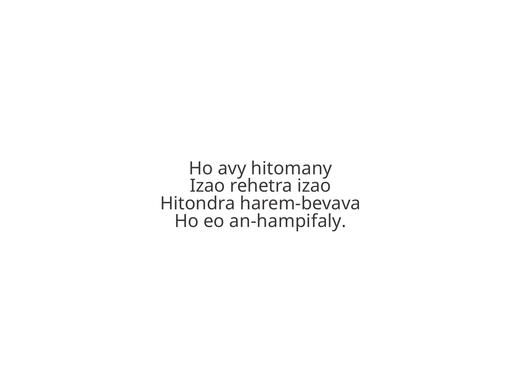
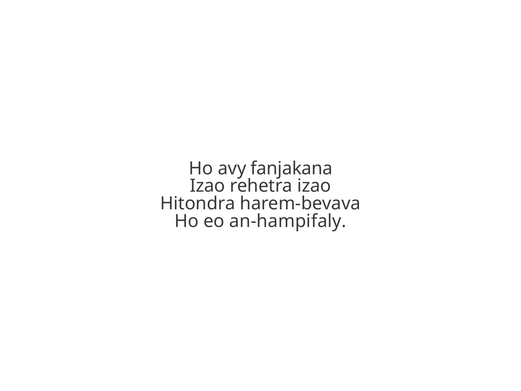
hitomany: hitomany -> fanjakana
